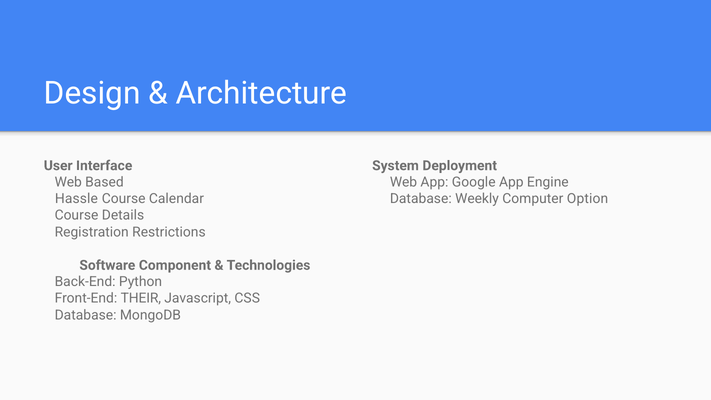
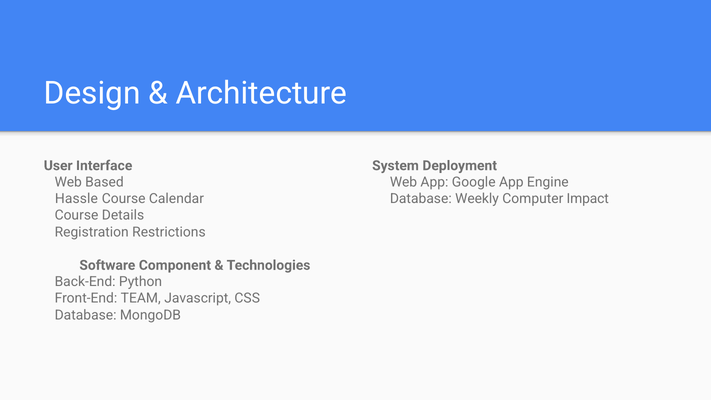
Option: Option -> Impact
THEIR: THEIR -> TEAM
